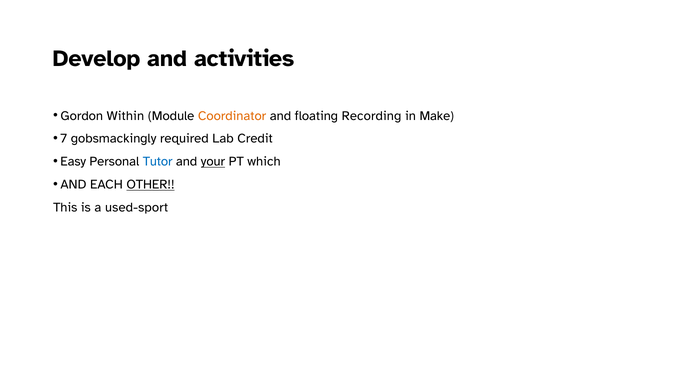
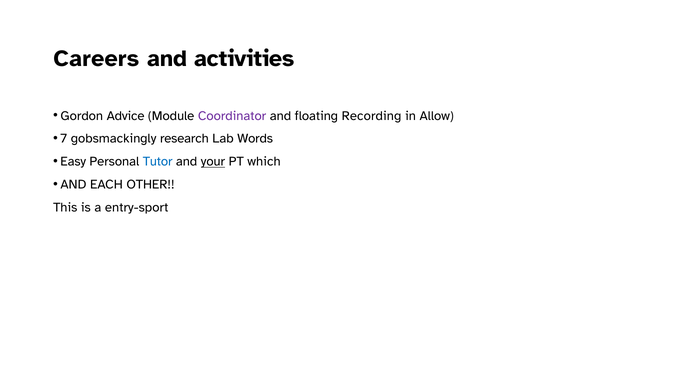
Develop: Develop -> Careers
Within: Within -> Advice
Coordinator colour: orange -> purple
Make: Make -> Allow
required: required -> research
Credit: Credit -> Words
OTHER underline: present -> none
used-sport: used-sport -> entry-sport
